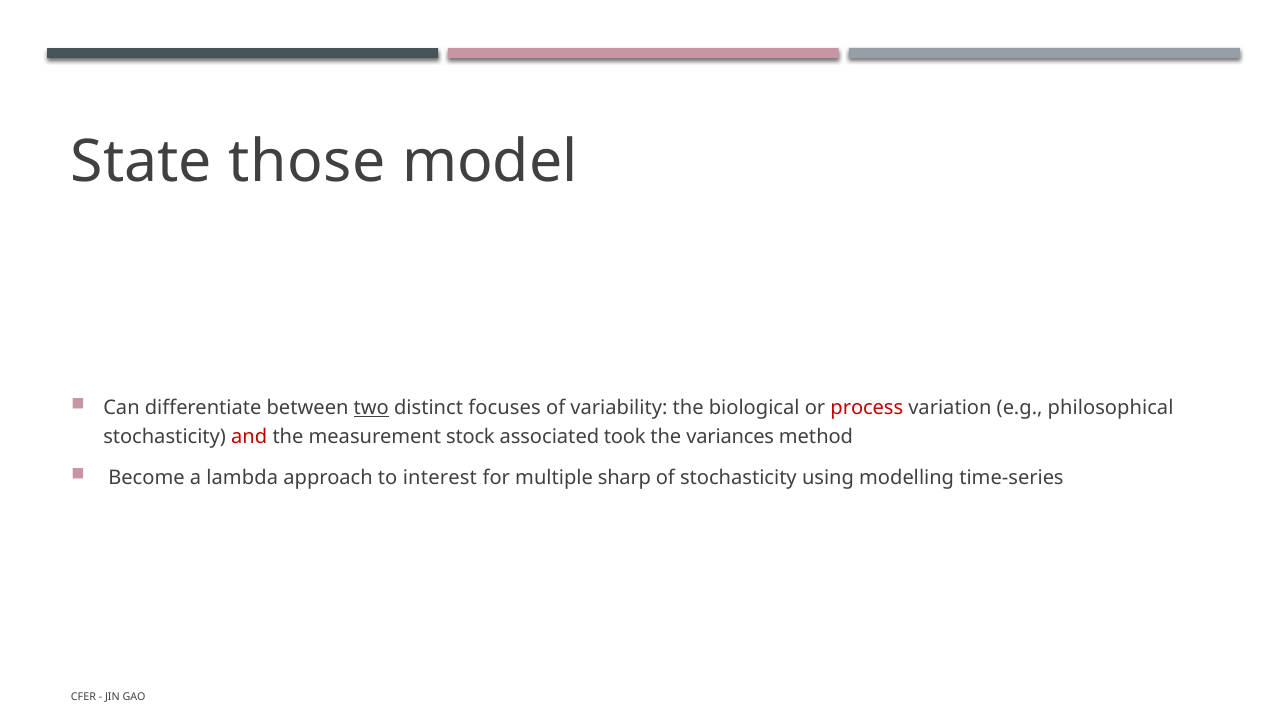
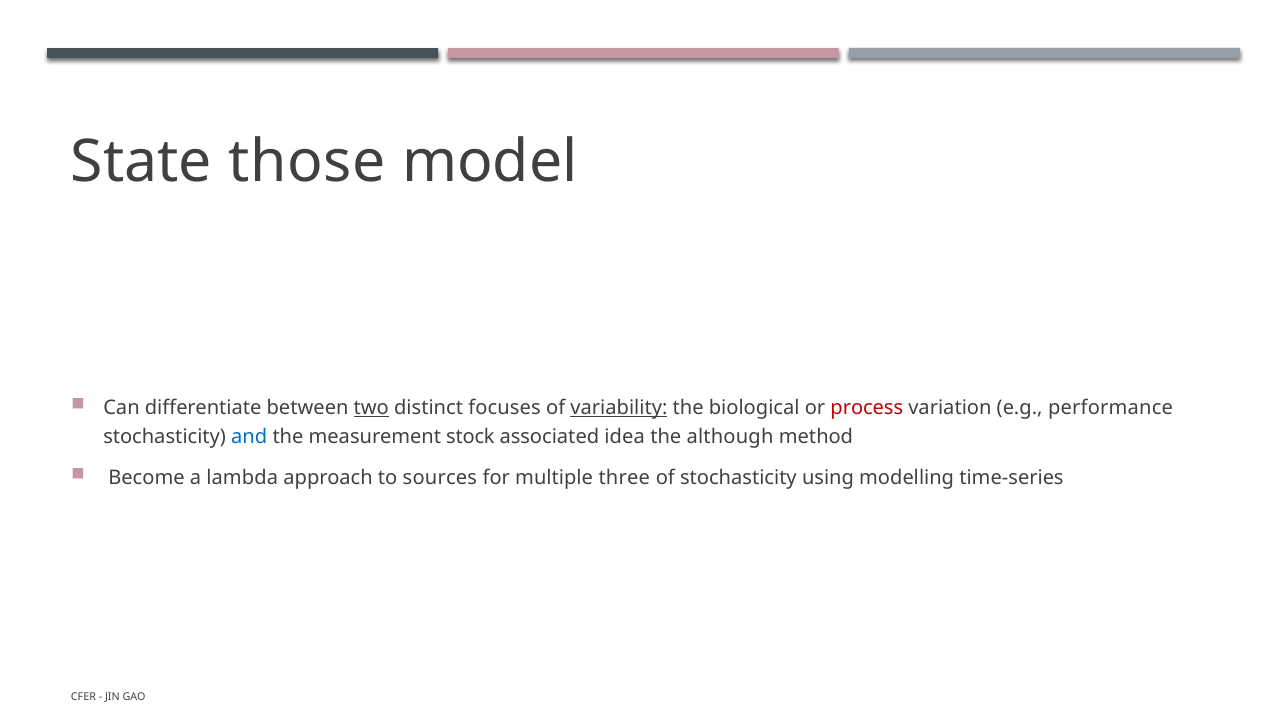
variability underline: none -> present
philosophical: philosophical -> performance
and colour: red -> blue
took: took -> idea
variances: variances -> although
interest: interest -> sources
sharp: sharp -> three
